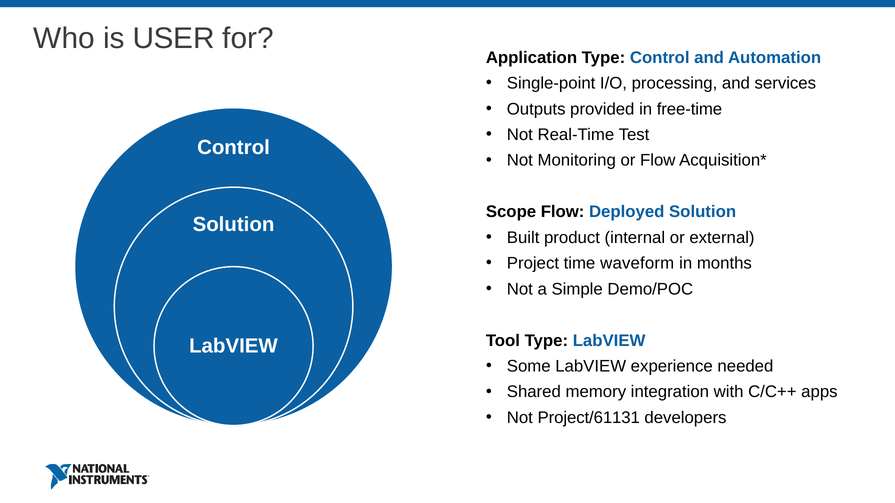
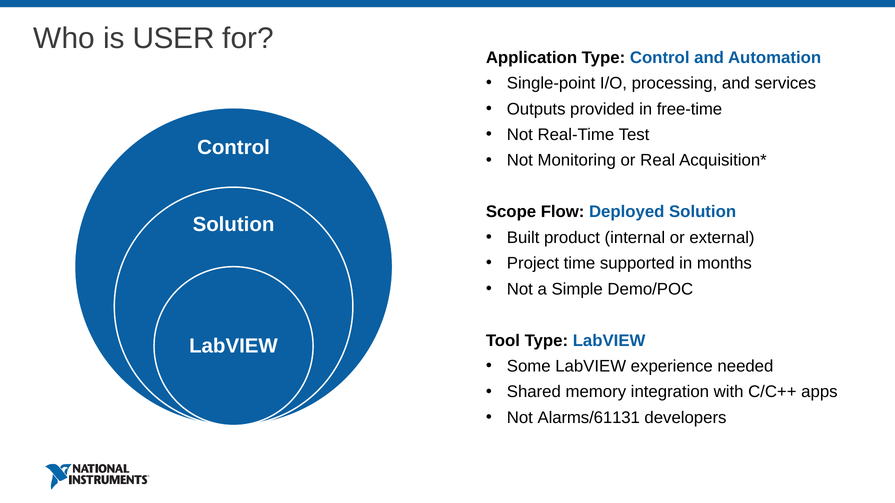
or Flow: Flow -> Real
waveform: waveform -> supported
Project/61131: Project/61131 -> Alarms/61131
